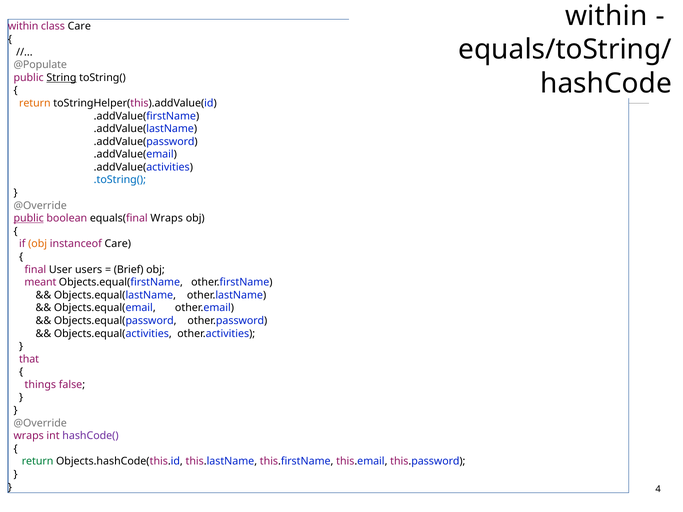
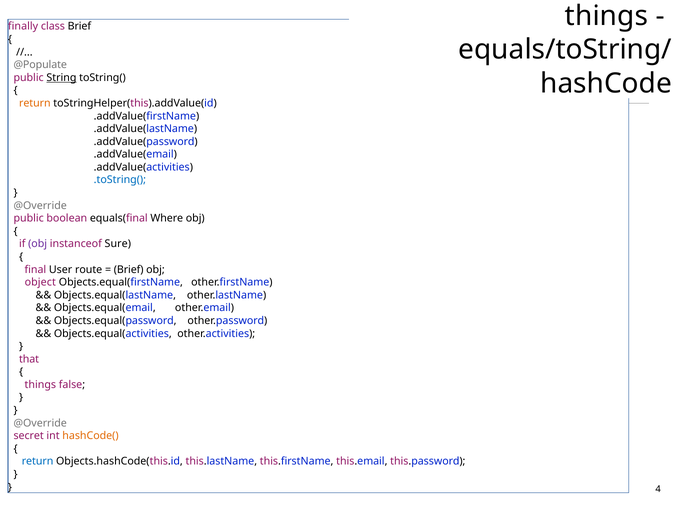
within at (606, 16): within -> things
within at (23, 26): within -> finally
class Care: Care -> Brief
public at (29, 218) underline: present -> none
equals(final Wraps: Wraps -> Where
obj at (38, 244) colour: orange -> purple
instanceof Care: Care -> Sure
users: users -> route
meant: meant -> object
wraps at (29, 436): wraps -> secret
hashCode( colour: purple -> orange
return at (38, 462) colour: green -> blue
